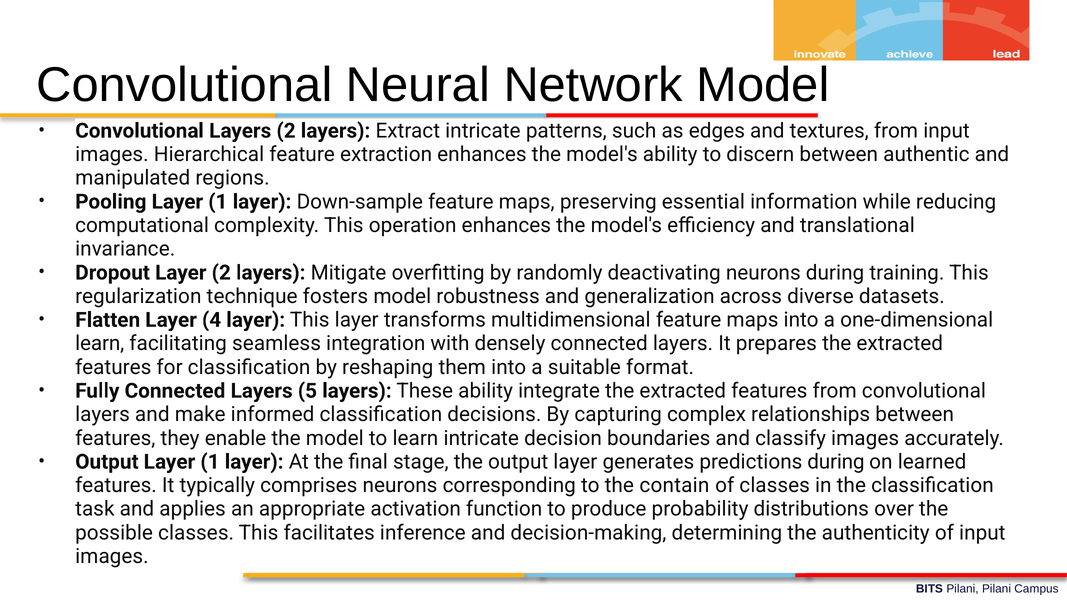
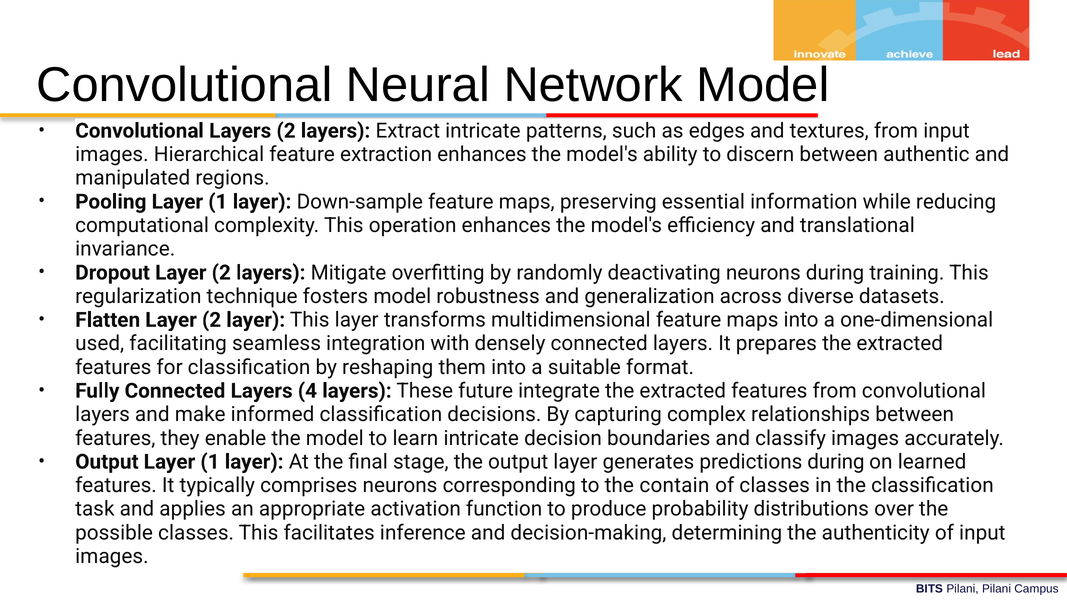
Flatten Layer 4: 4 -> 2
learn at (100, 344): learn -> used
5: 5 -> 4
These ability: ability -> future
